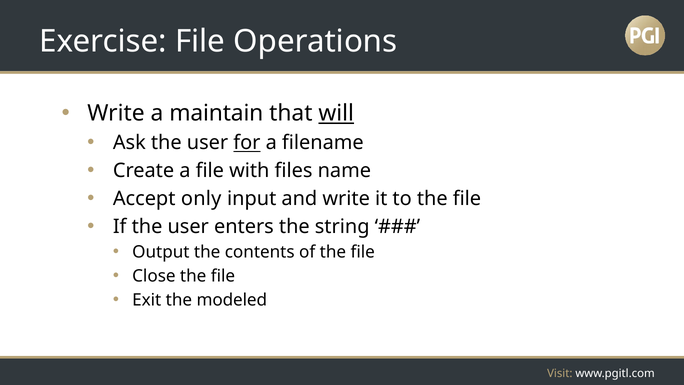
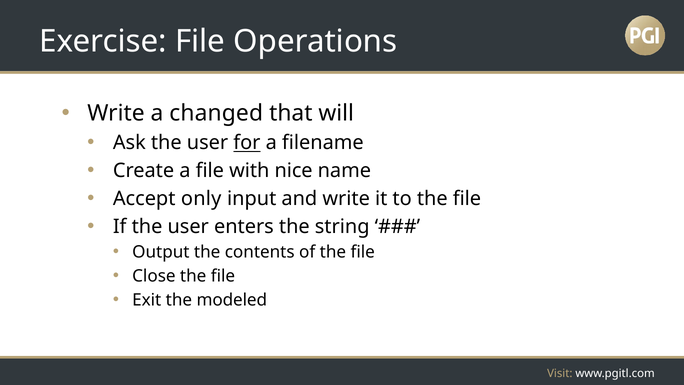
maintain: maintain -> changed
will underline: present -> none
files: files -> nice
